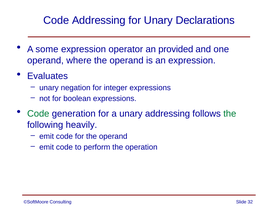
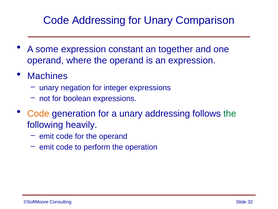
Declarations: Declarations -> Comparison
operator: operator -> constant
provided: provided -> together
Evaluates: Evaluates -> Machines
Code at (38, 113) colour: green -> orange
